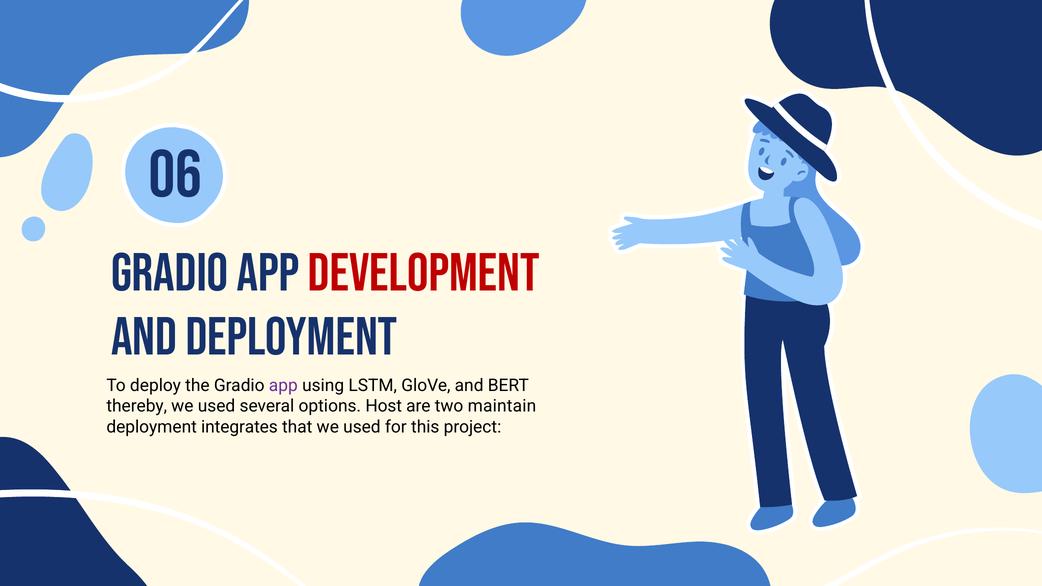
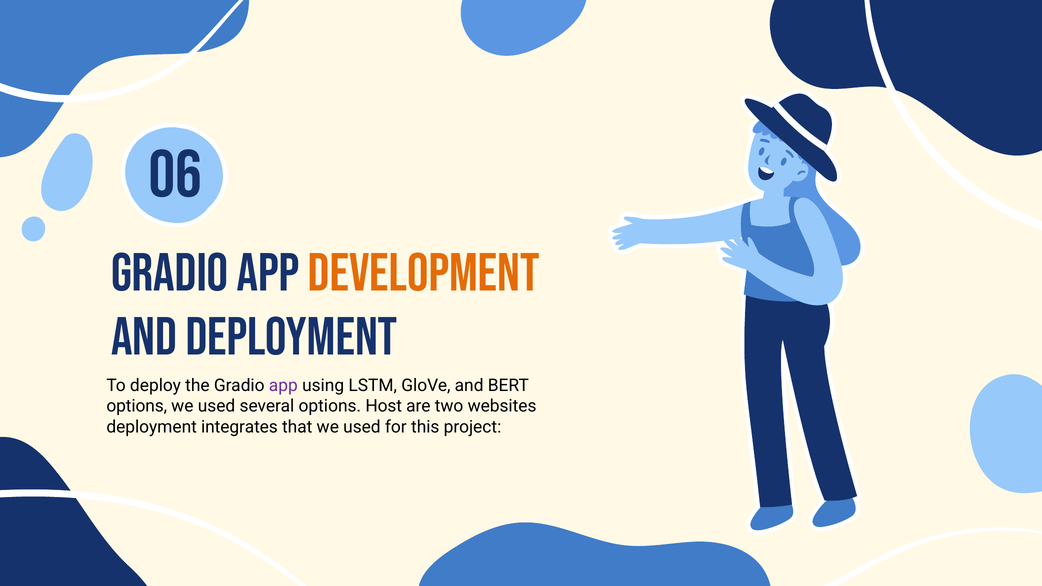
Development colour: red -> orange
thereby at (137, 406): thereby -> options
maintain: maintain -> websites
